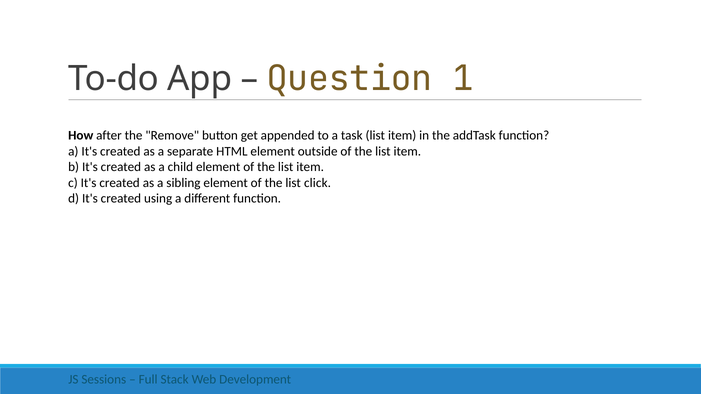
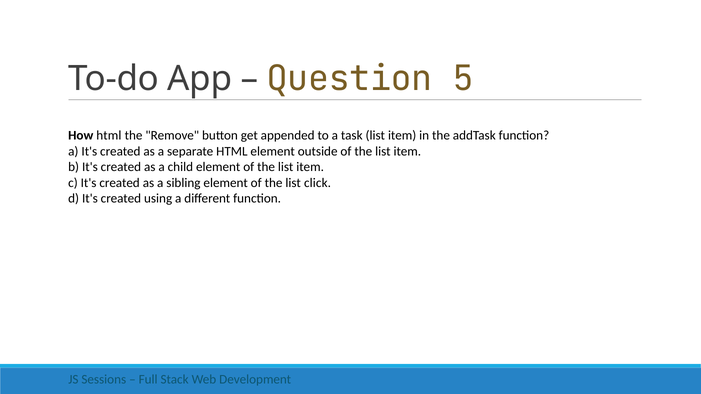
1: 1 -> 5
How after: after -> html
